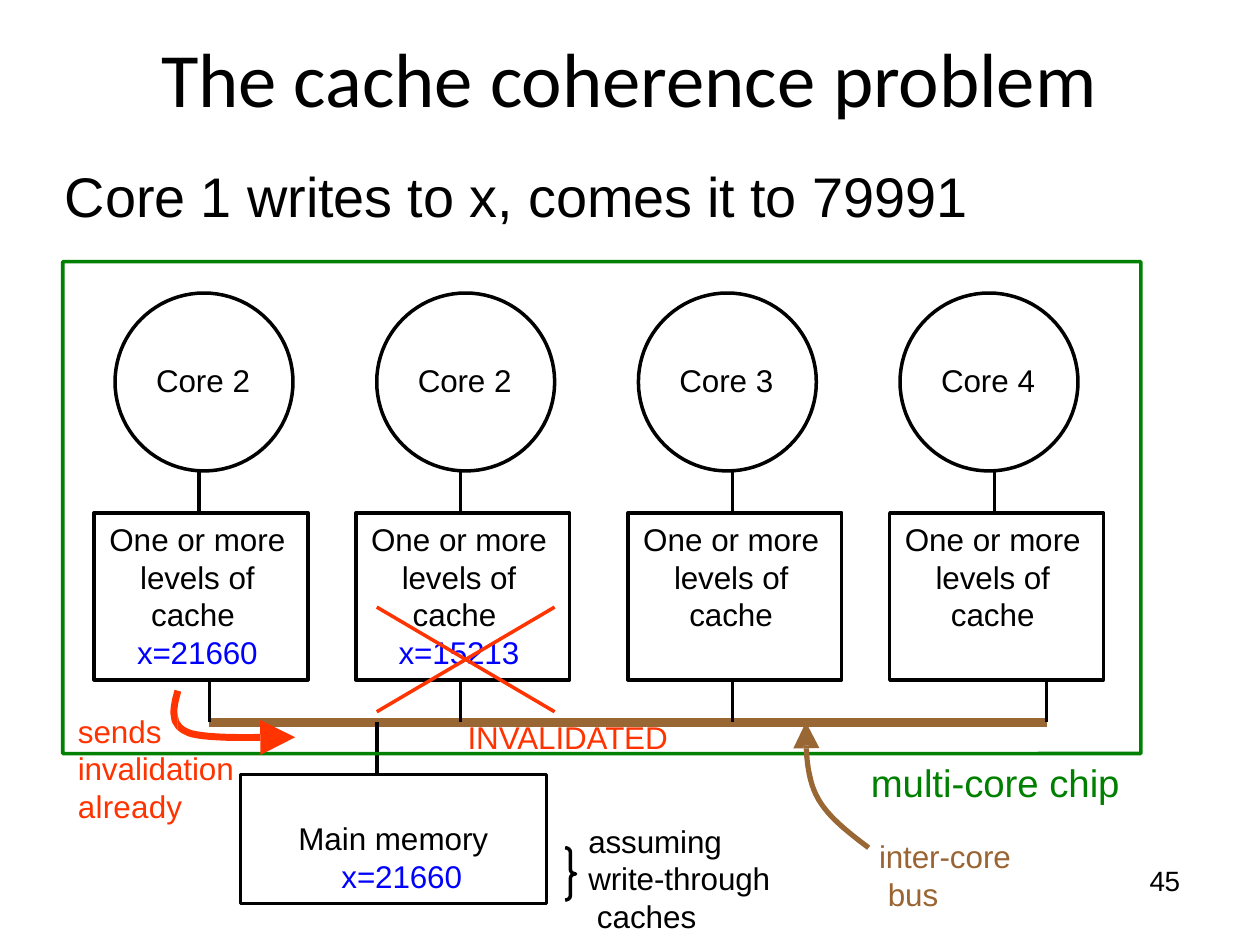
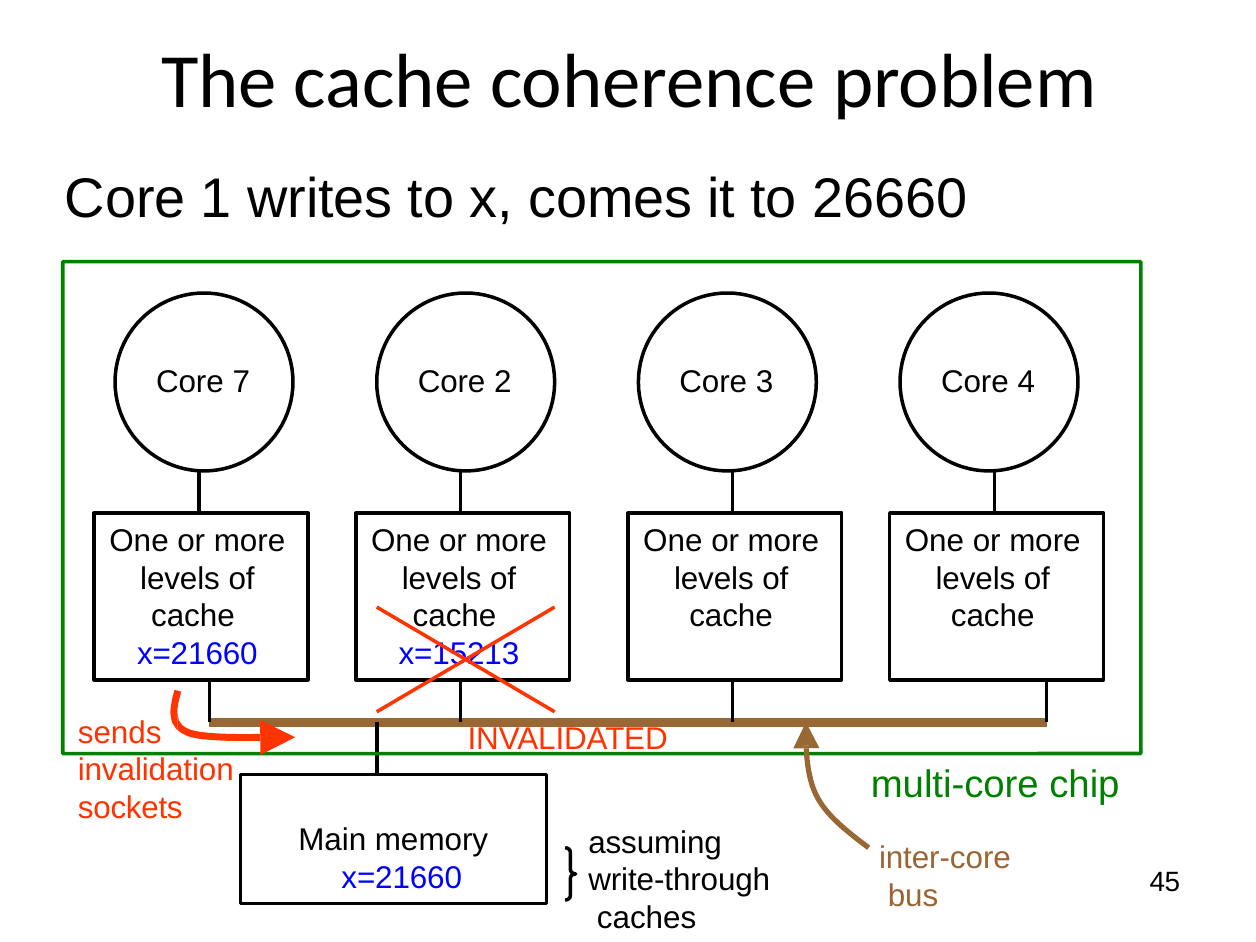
79991: 79991 -> 26660
2 at (241, 382): 2 -> 7
already: already -> sockets
